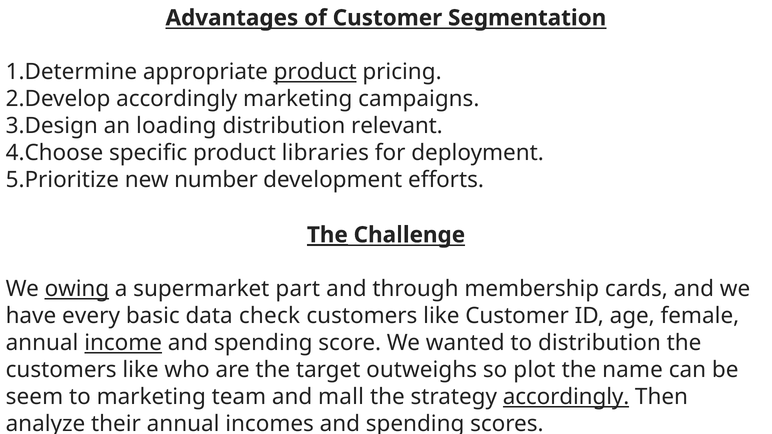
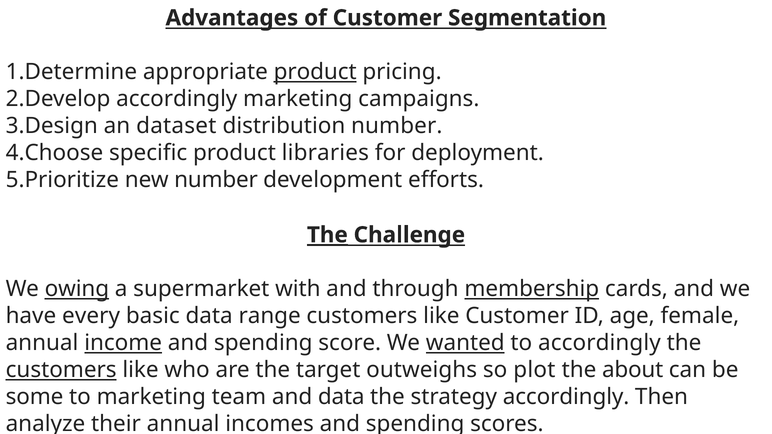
loading: loading -> dataset
distribution relevant: relevant -> number
part: part -> with
membership underline: none -> present
check: check -> range
wanted underline: none -> present
to distribution: distribution -> accordingly
customers at (61, 370) underline: none -> present
name: name -> about
seem: seem -> some
and mall: mall -> data
accordingly at (566, 397) underline: present -> none
